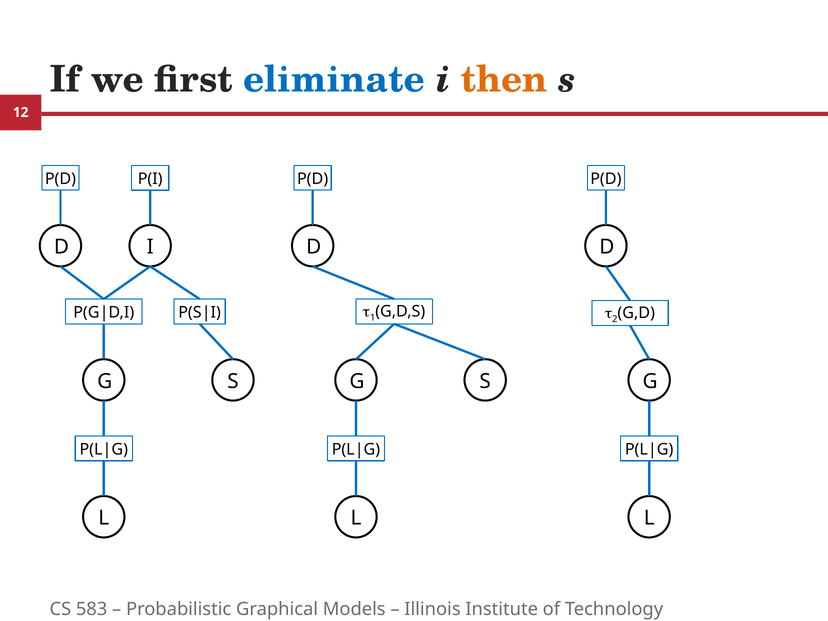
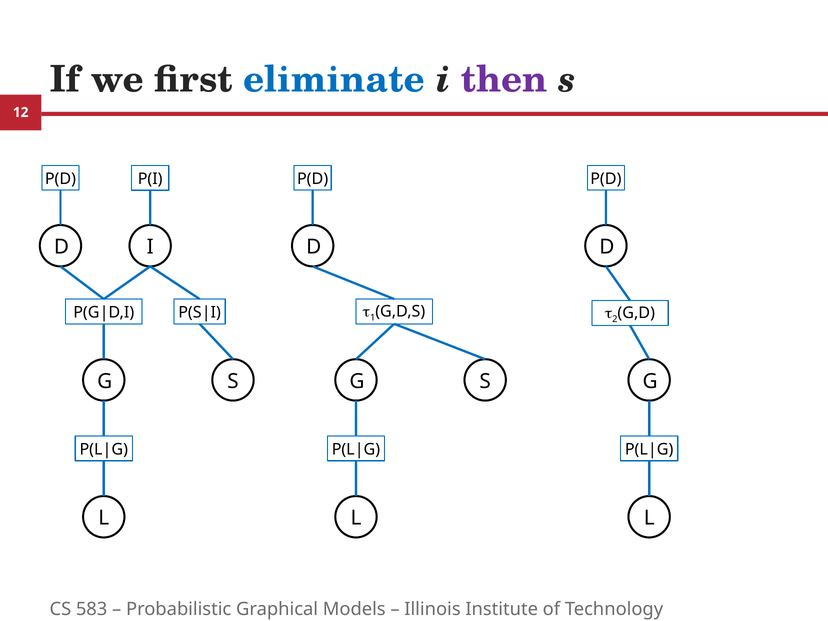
then colour: orange -> purple
